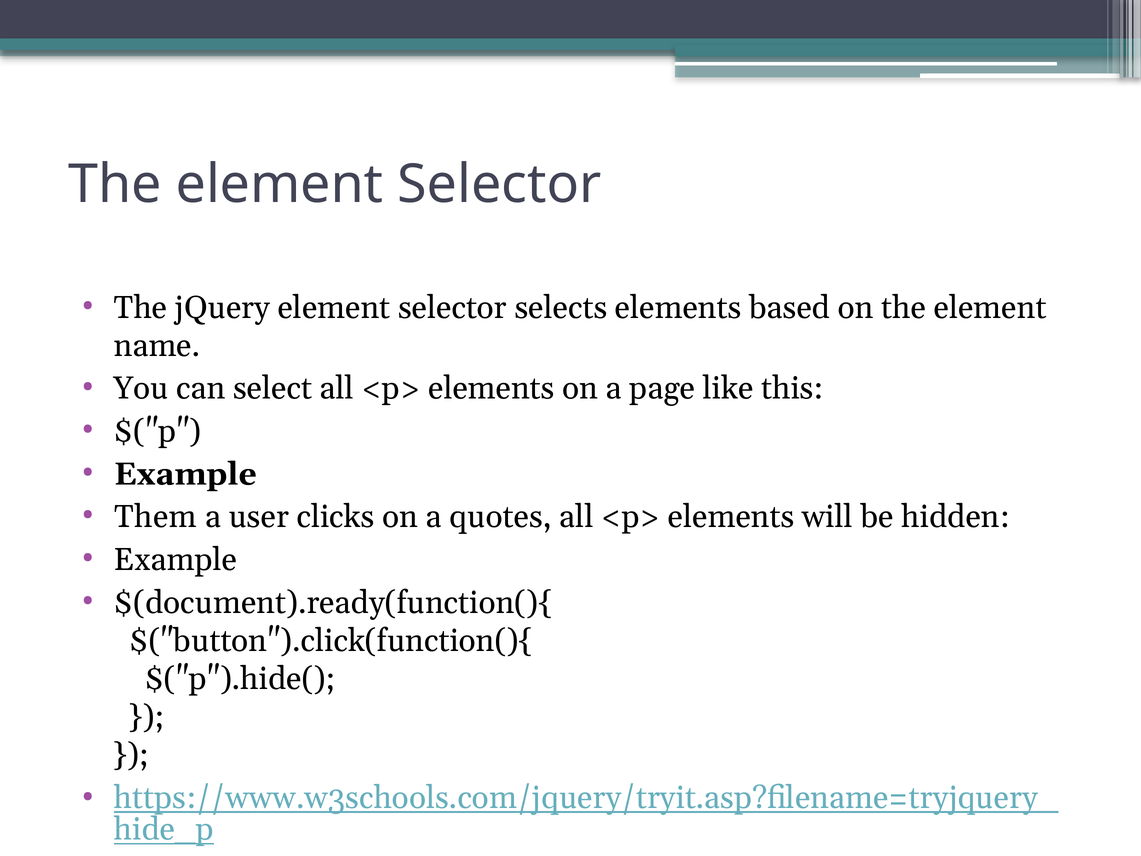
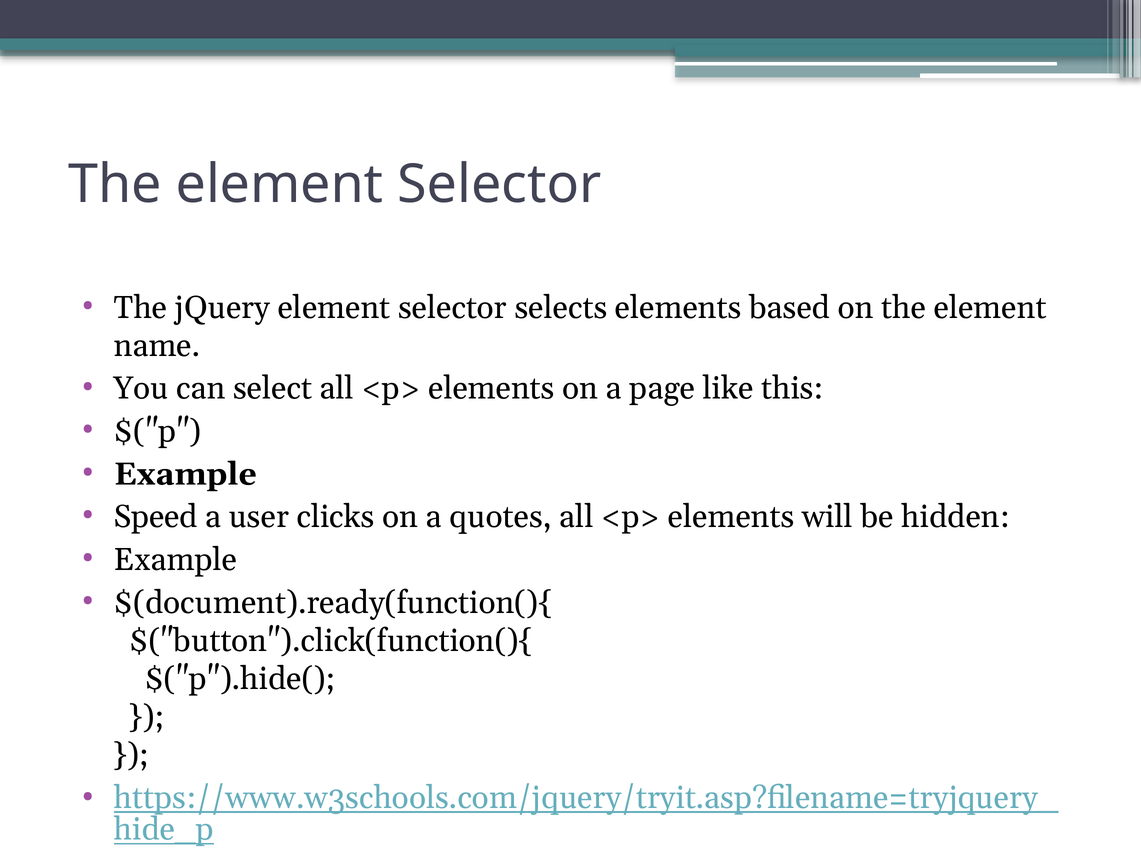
Them: Them -> Speed
